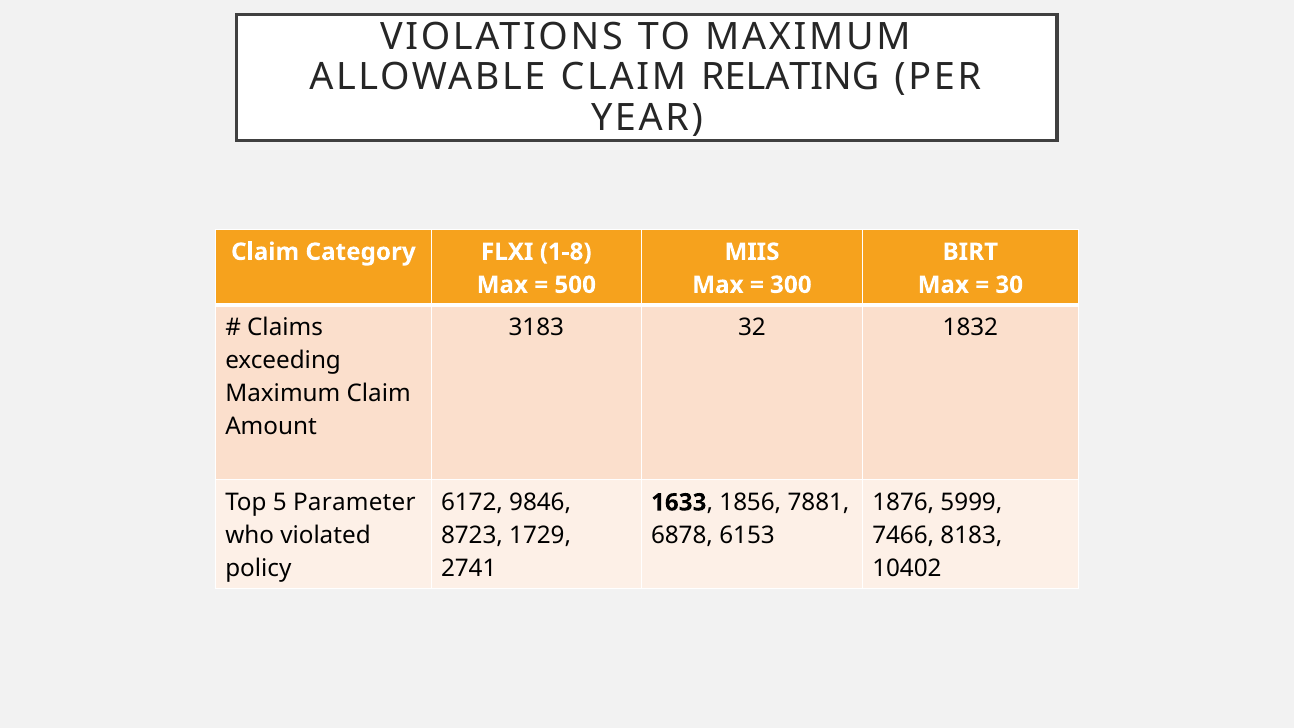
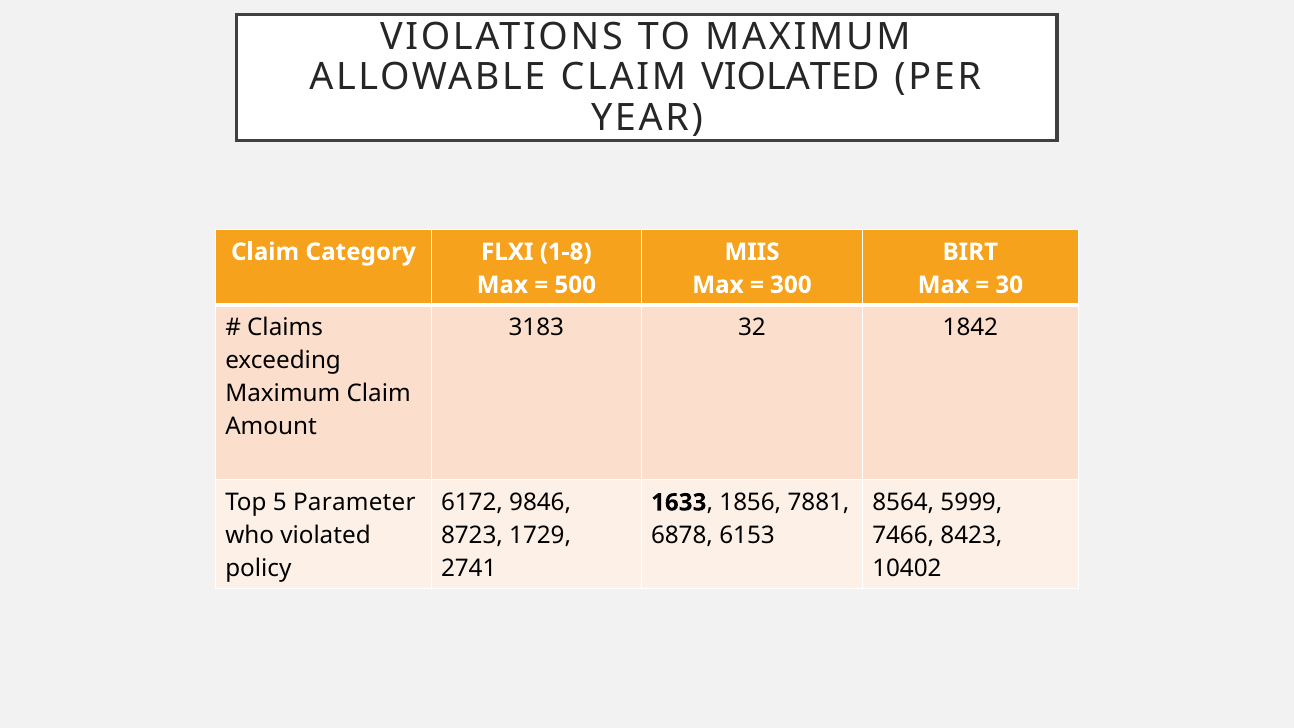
CLAIM RELATING: RELATING -> VIOLATED
1832: 1832 -> 1842
1876: 1876 -> 8564
8183: 8183 -> 8423
